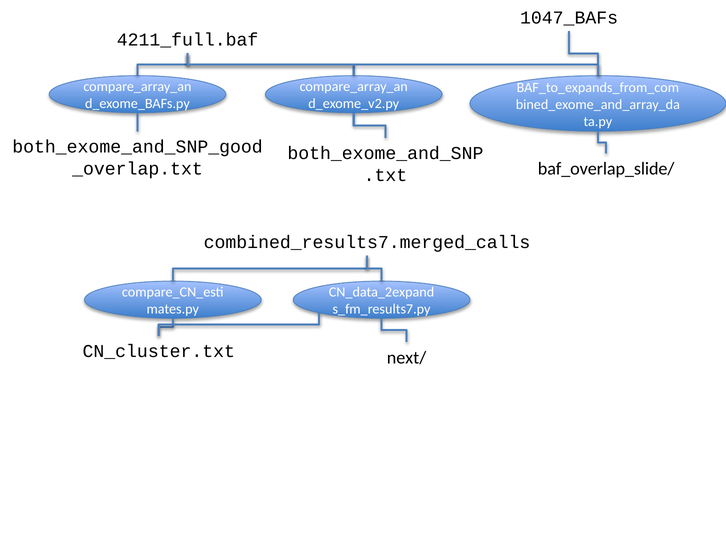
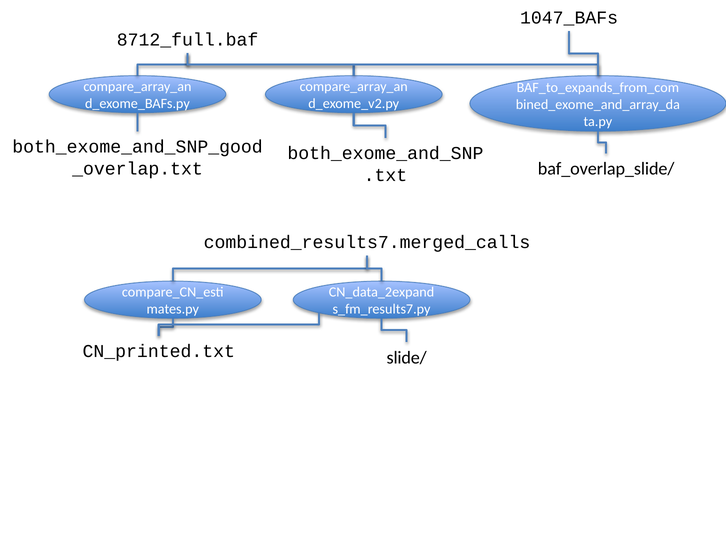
4211_full.baf: 4211_full.baf -> 8712_full.baf
CN_cluster.txt: CN_cluster.txt -> CN_printed.txt
next/: next/ -> slide/
